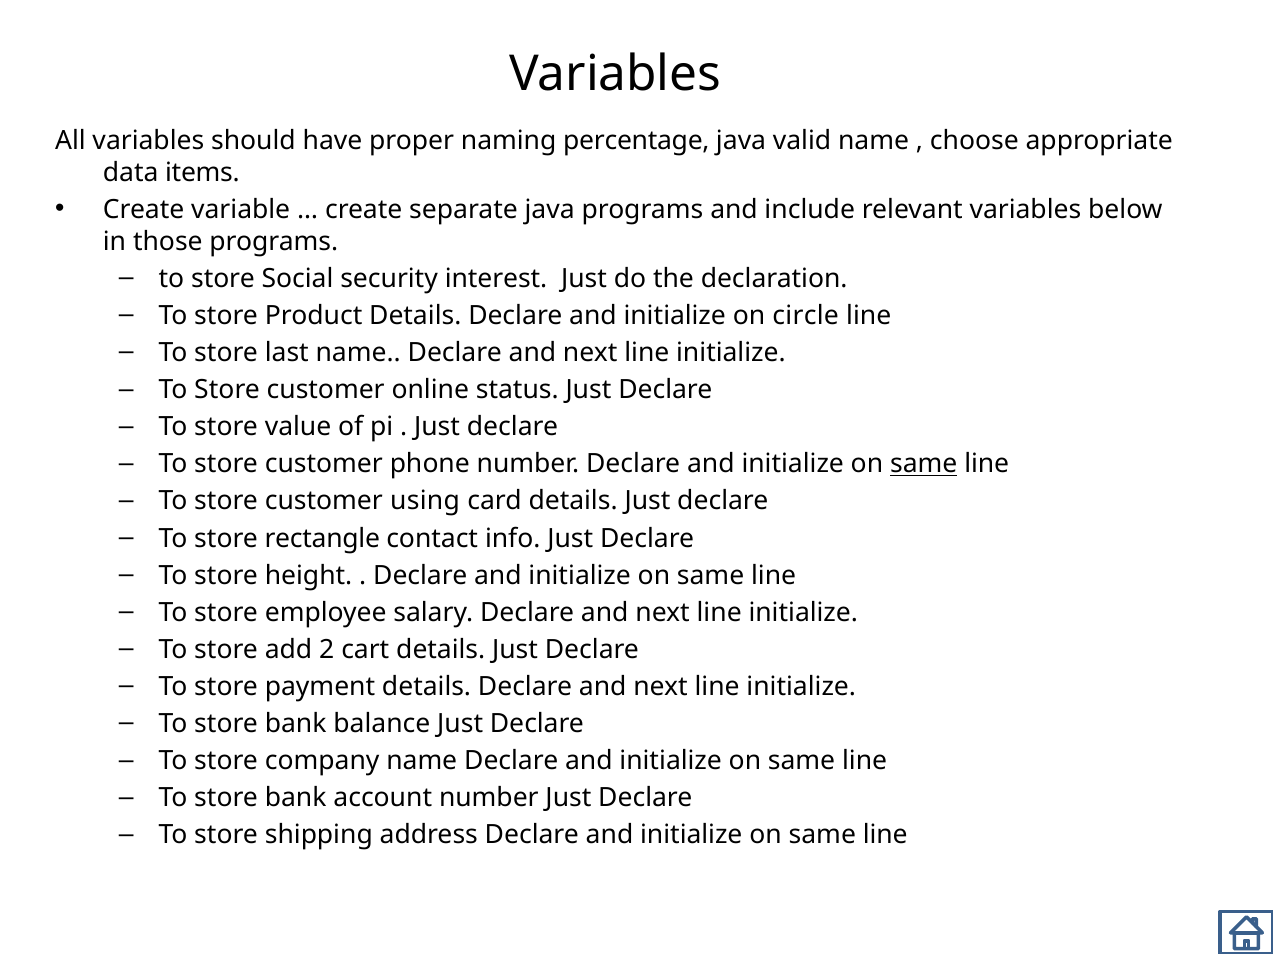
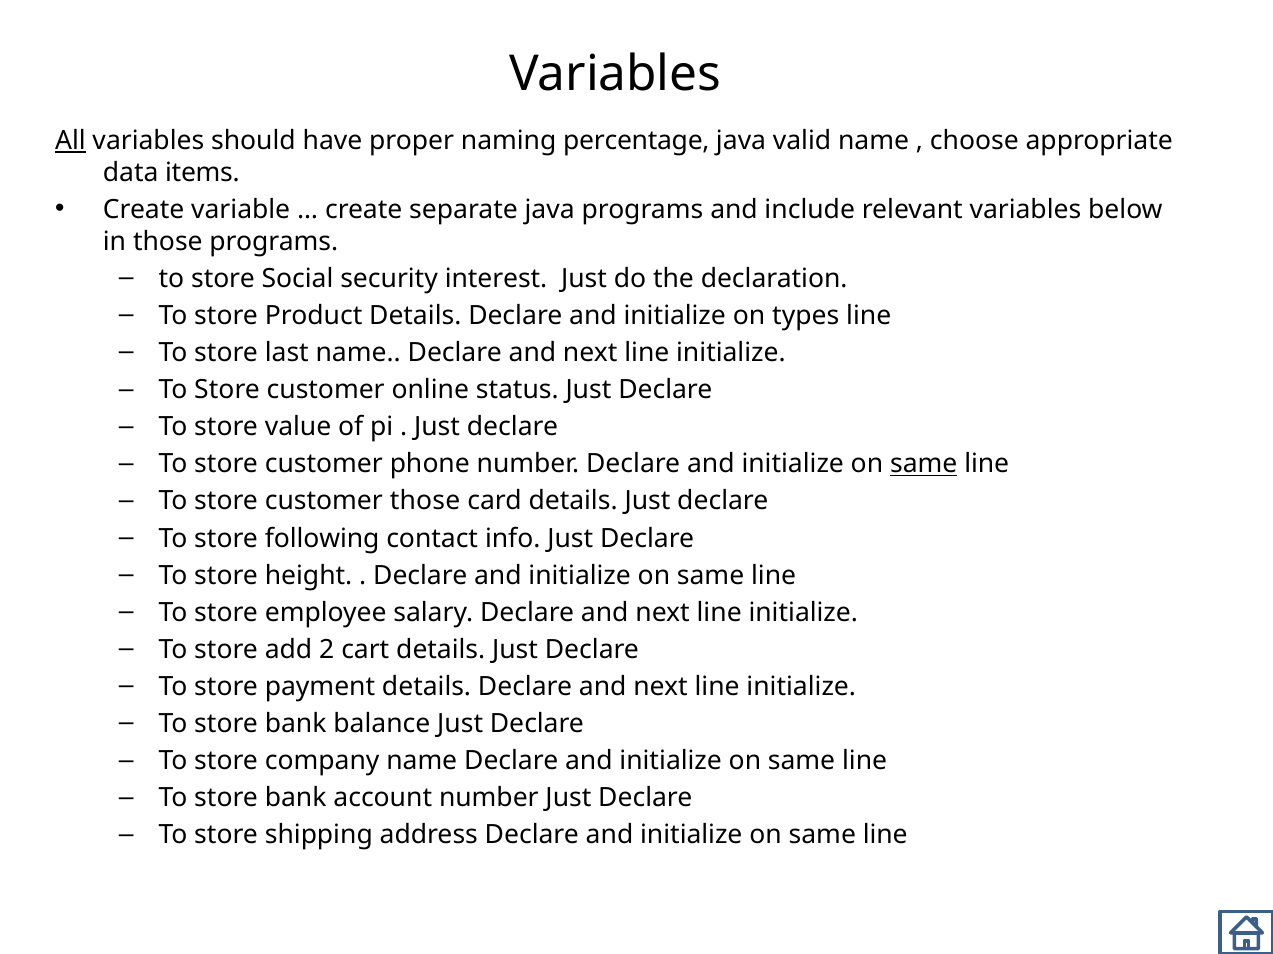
All underline: none -> present
circle: circle -> types
customer using: using -> those
rectangle: rectangle -> following
